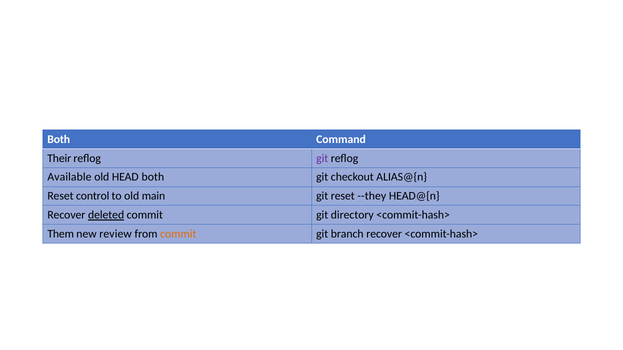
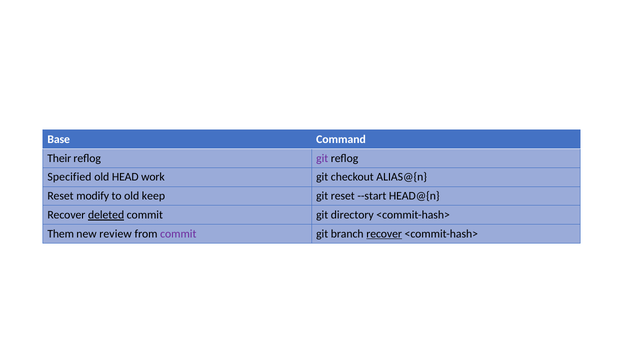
Both at (59, 139): Both -> Base
Available: Available -> Specified
HEAD both: both -> work
control: control -> modify
main: main -> keep
--they: --they -> --start
commit at (178, 234) colour: orange -> purple
recover at (384, 234) underline: none -> present
